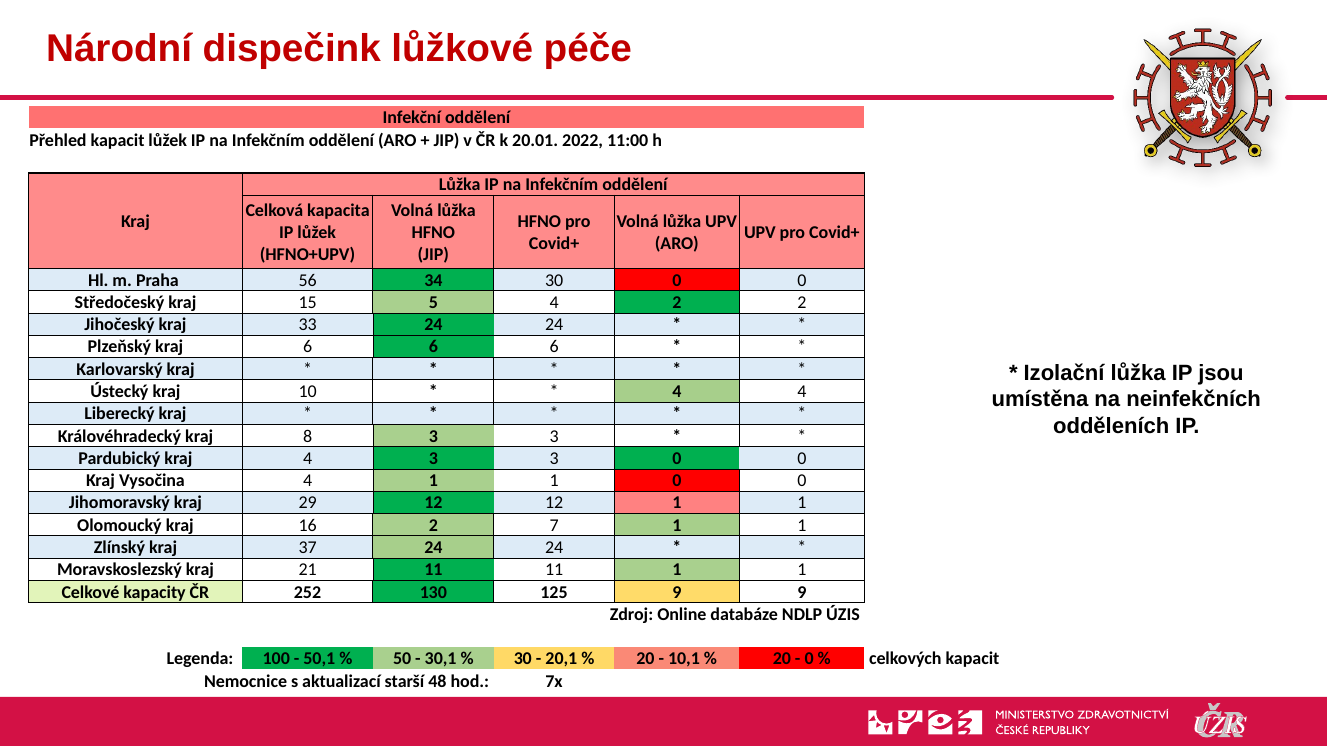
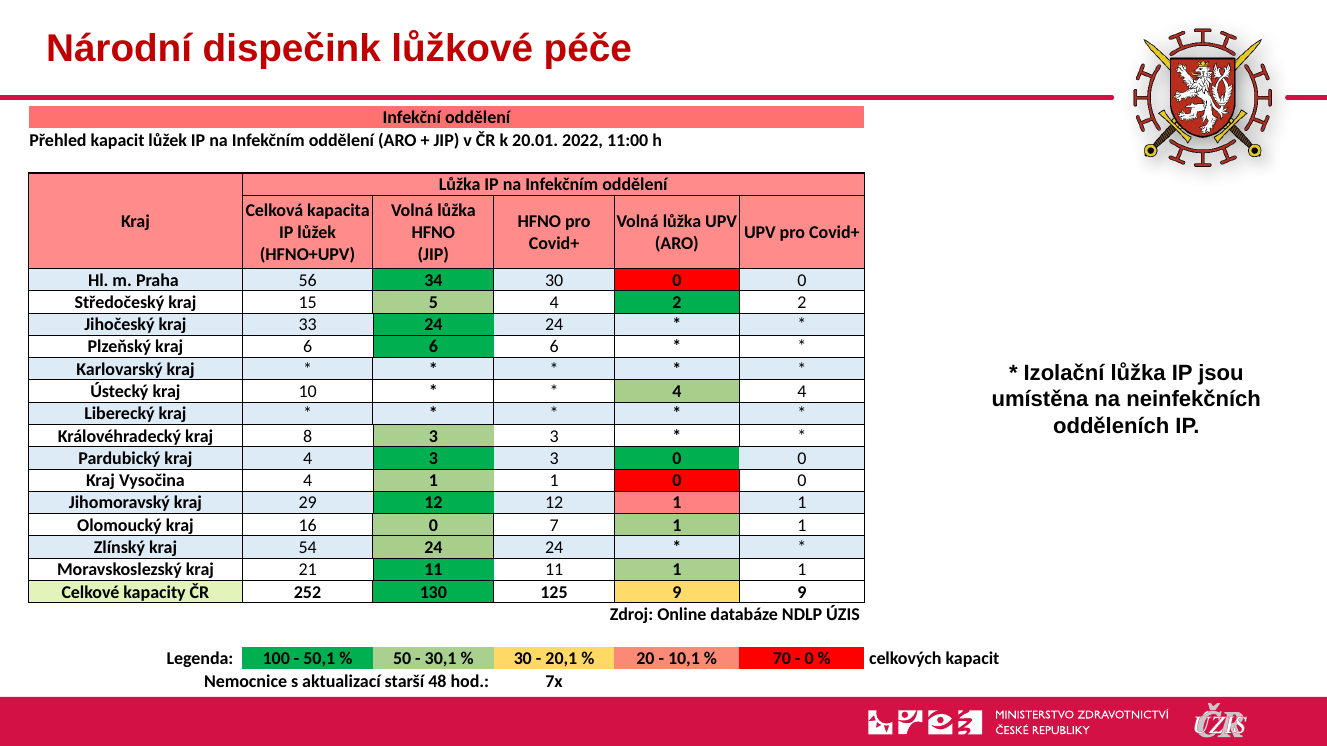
16 2: 2 -> 0
37: 37 -> 54
20 at (782, 659): 20 -> 70
